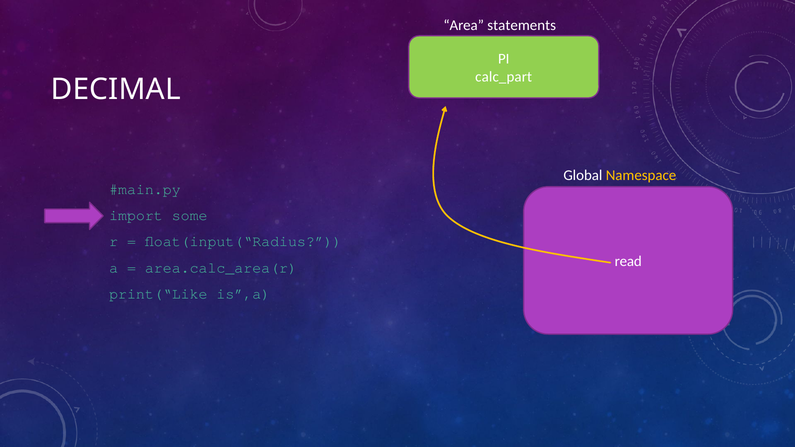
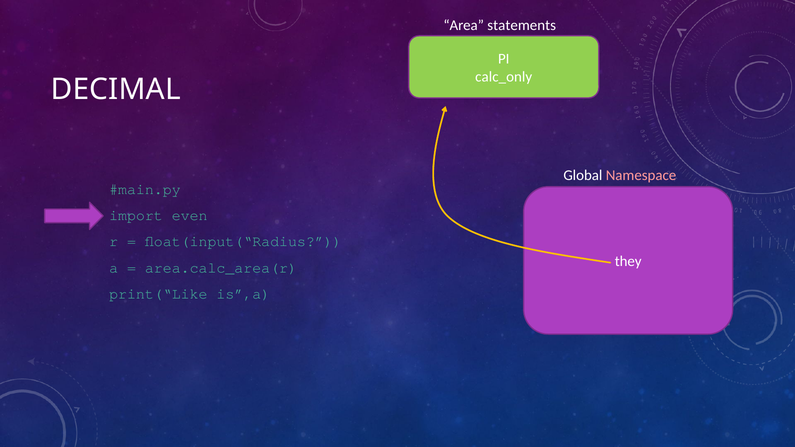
calc_part: calc_part -> calc_only
Namespace colour: yellow -> pink
some: some -> even
read: read -> they
